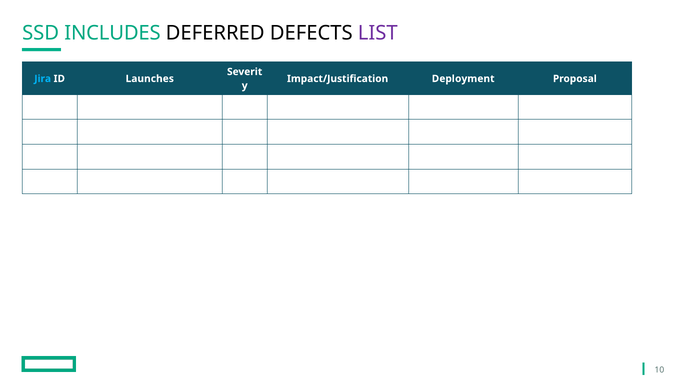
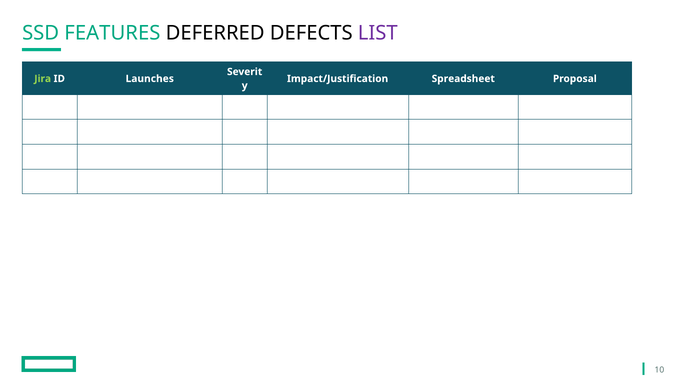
INCLUDES: INCLUDES -> FEATURES
Jira colour: light blue -> light green
Deployment: Deployment -> Spreadsheet
